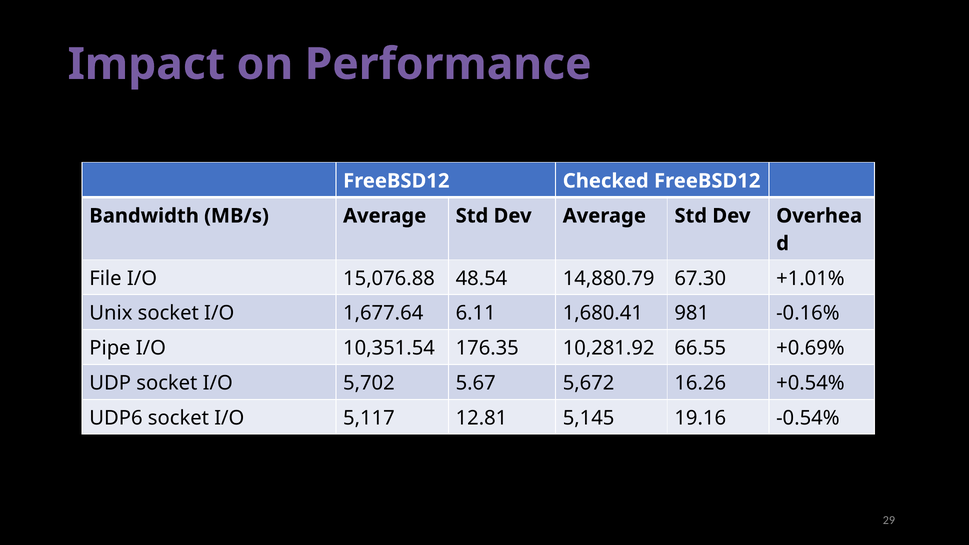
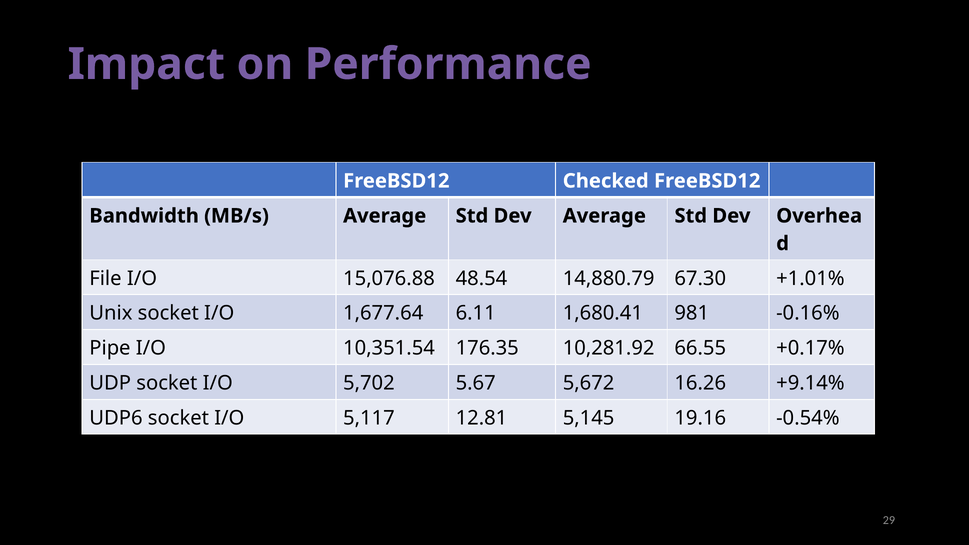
+0.69%: +0.69% -> +0.17%
+0.54%: +0.54% -> +9.14%
